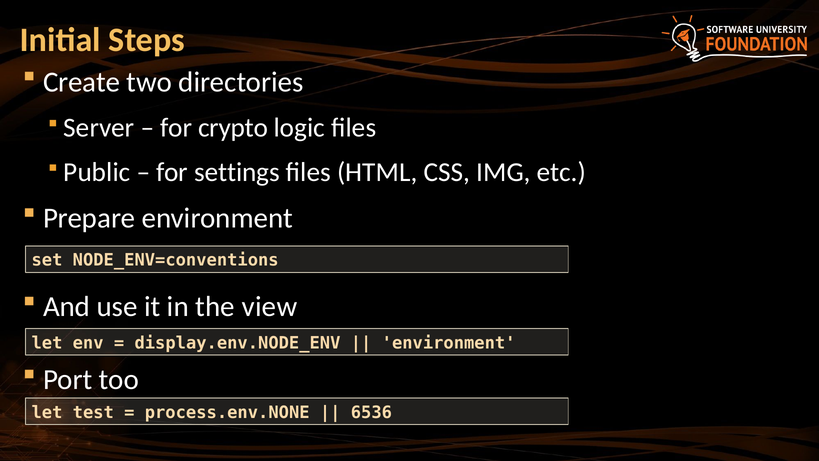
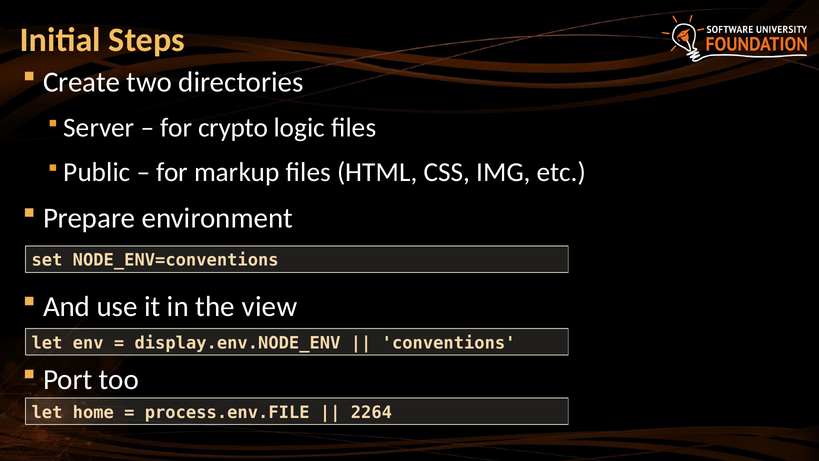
settings: settings -> markup
environment at (449, 343): environment -> conventions
test: test -> home
process.env.NONE: process.env.NONE -> process.env.FILE
6536: 6536 -> 2264
